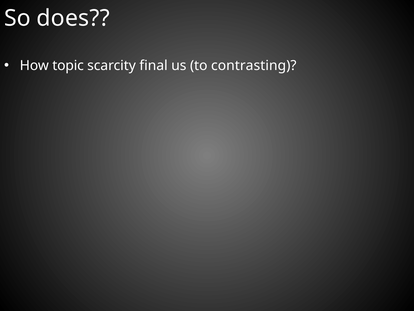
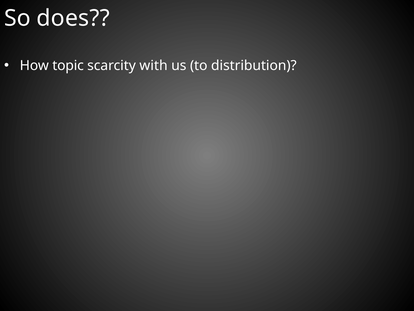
final: final -> with
contrasting: contrasting -> distribution
